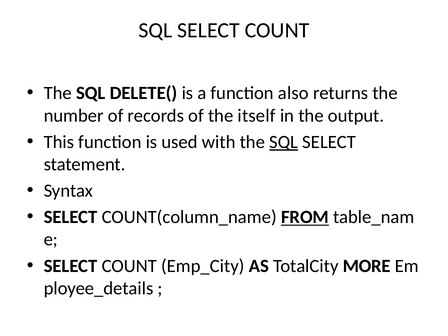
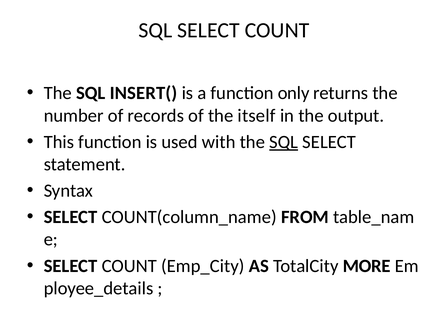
DELETE(: DELETE( -> INSERT(
also: also -> only
FROM underline: present -> none
